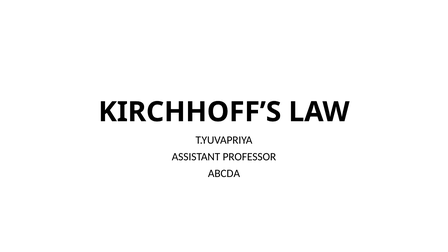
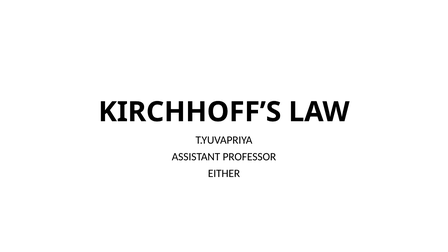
ABCDA: ABCDA -> EITHER
